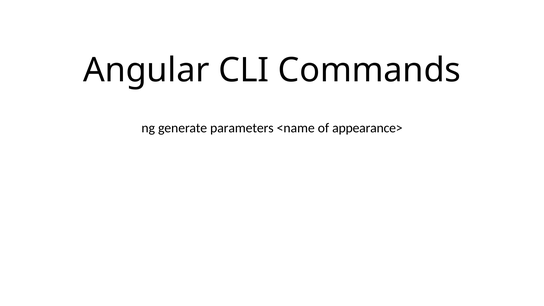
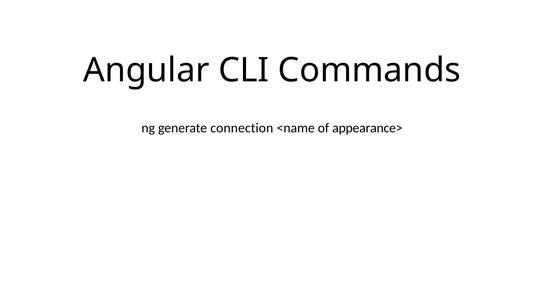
parameters: parameters -> connection
